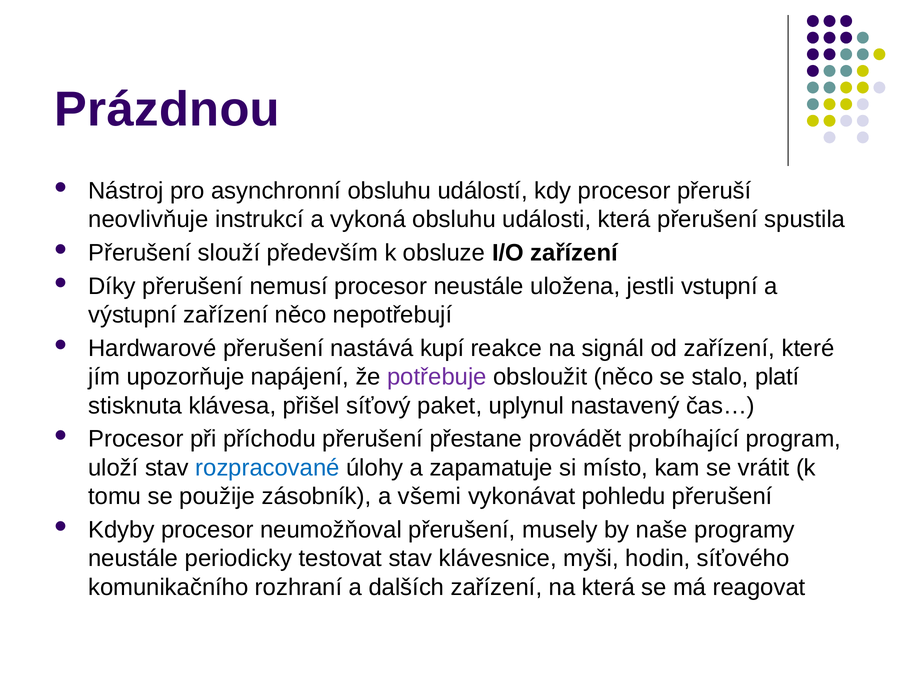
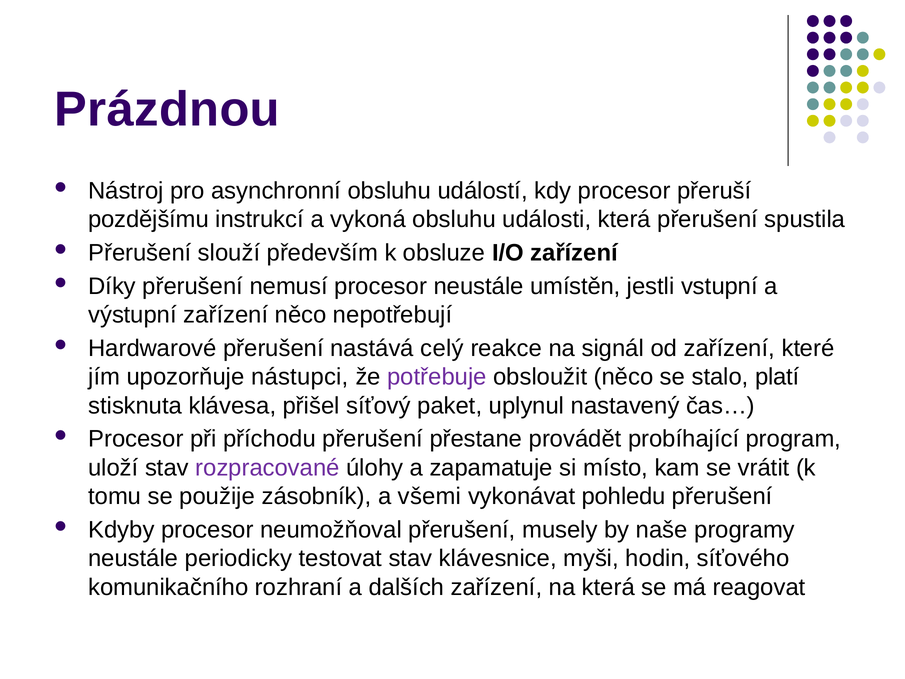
neovlivňuje: neovlivňuje -> pozdějšímu
uložena: uložena -> umístěn
kupí: kupí -> celý
napájení: napájení -> nástupci
rozpracované colour: blue -> purple
